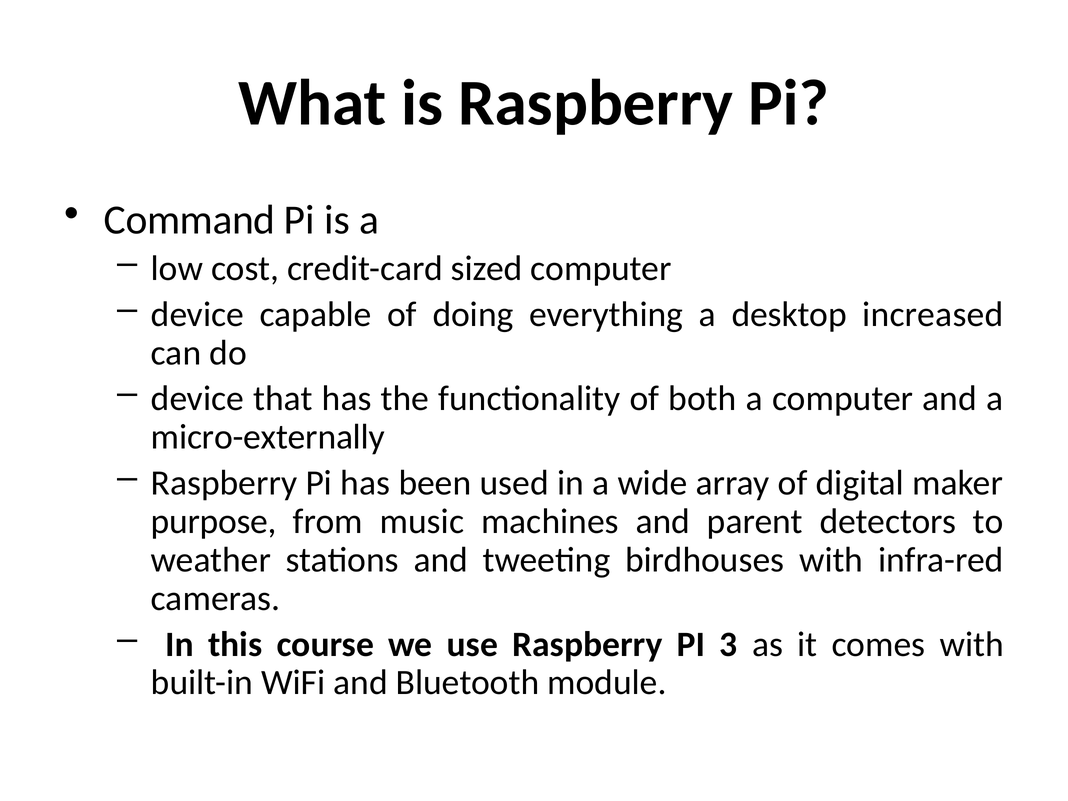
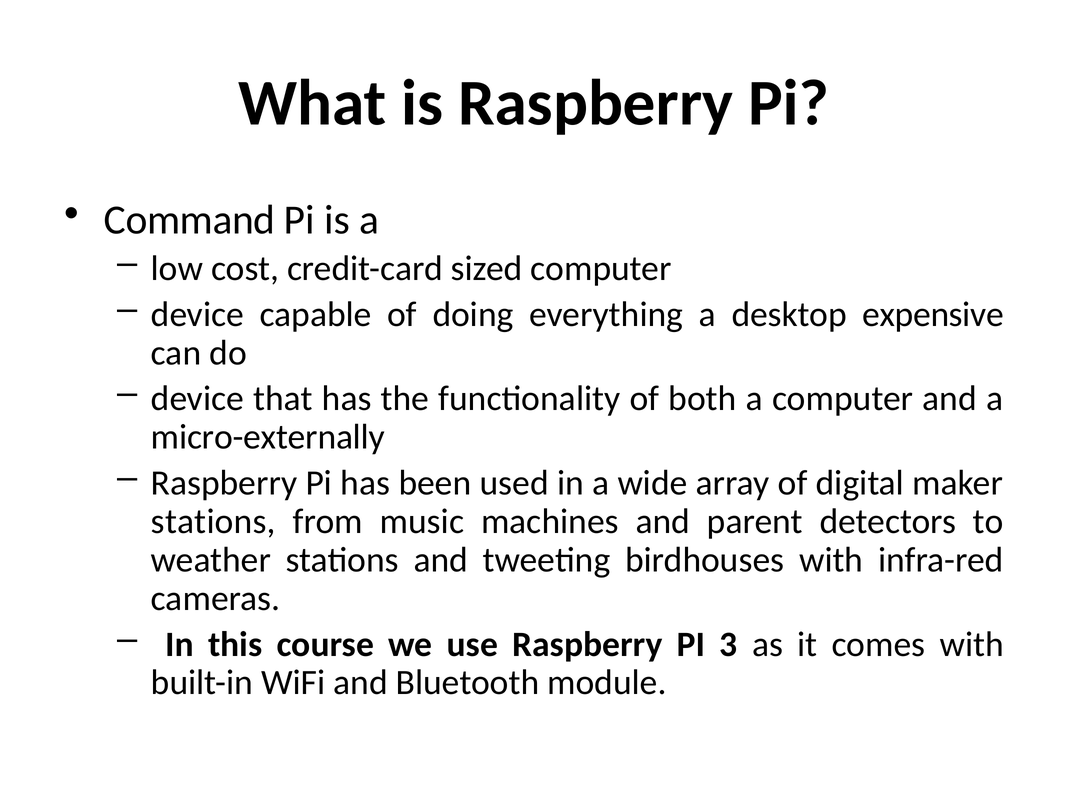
increased: increased -> expensive
purpose at (214, 521): purpose -> stations
